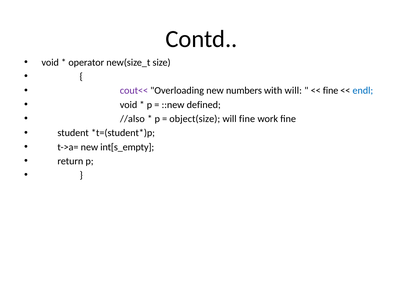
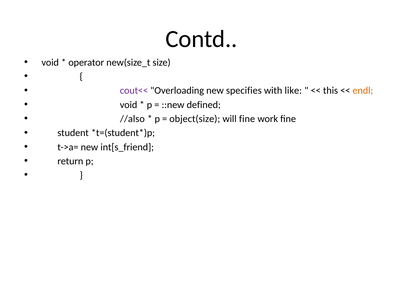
numbers: numbers -> specifies
with will: will -> like
fine at (331, 91): fine -> this
endl colour: blue -> orange
int[s_empty: int[s_empty -> int[s_friend
